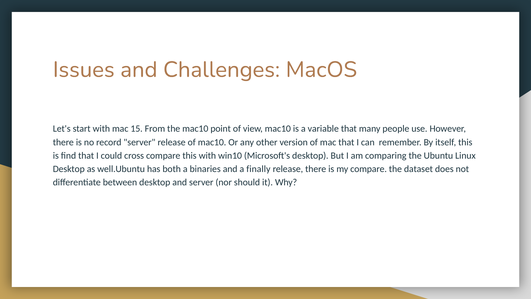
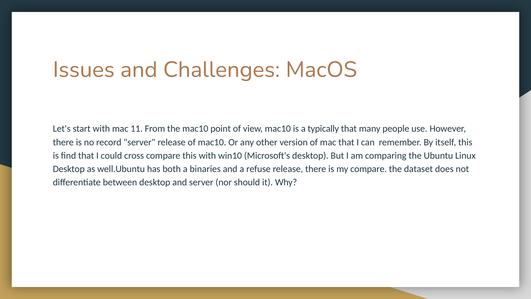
15: 15 -> 11
variable: variable -> typically
finally: finally -> refuse
